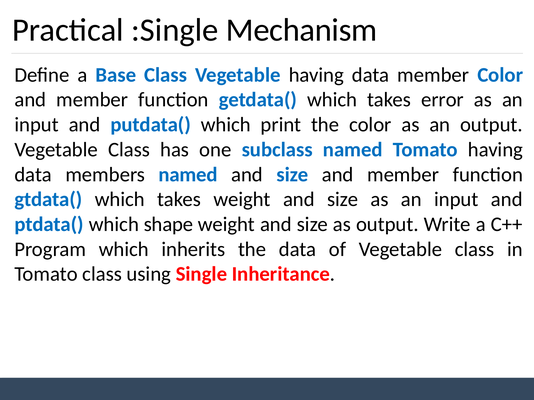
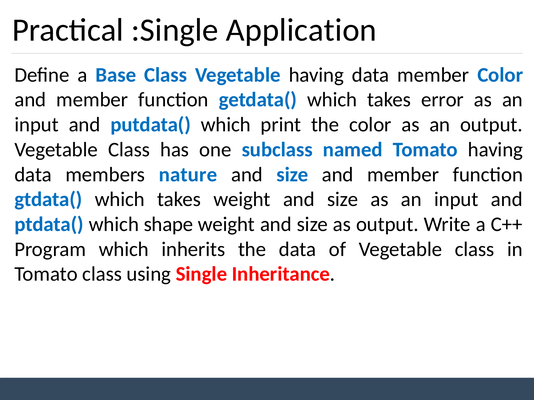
Mechanism: Mechanism -> Application
members named: named -> nature
